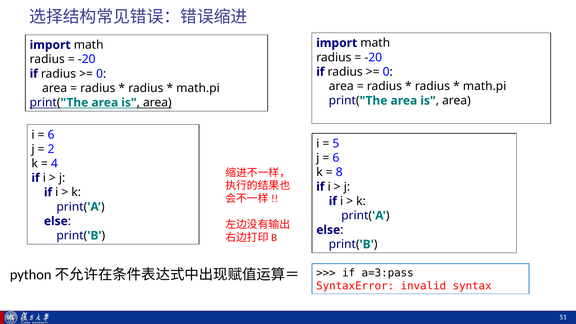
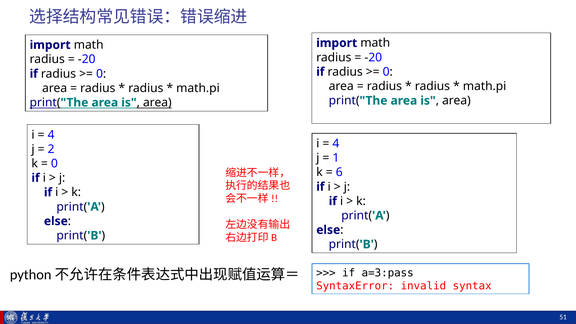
6 at (51, 135): 6 -> 4
5 at (336, 144): 5 -> 4
6 at (336, 158): 6 -> 1
4 at (54, 164): 4 -> 0
8: 8 -> 6
